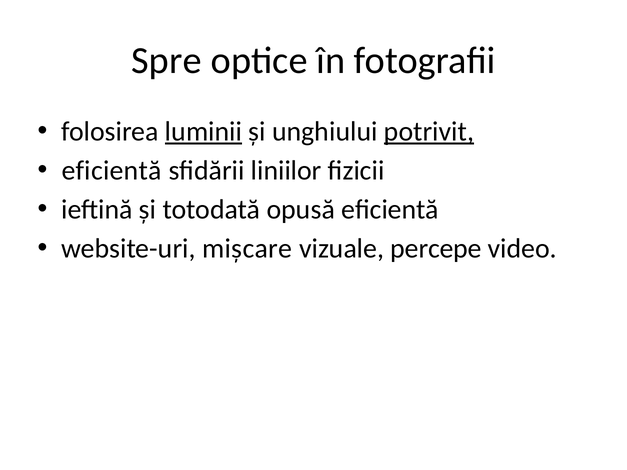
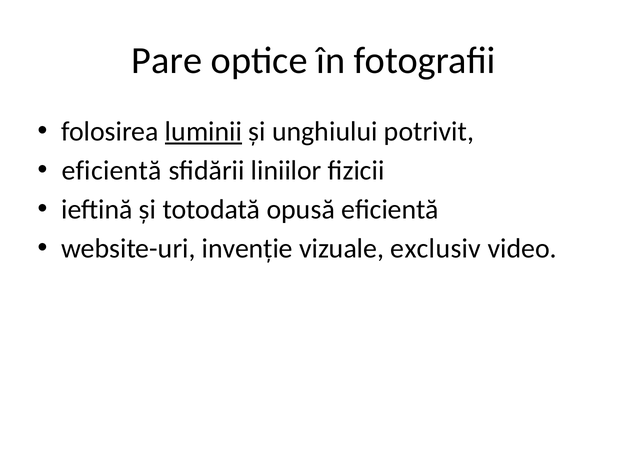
Spre: Spre -> Pare
potrivit underline: present -> none
mișcare: mișcare -> invenție
percepe: percepe -> exclusiv
